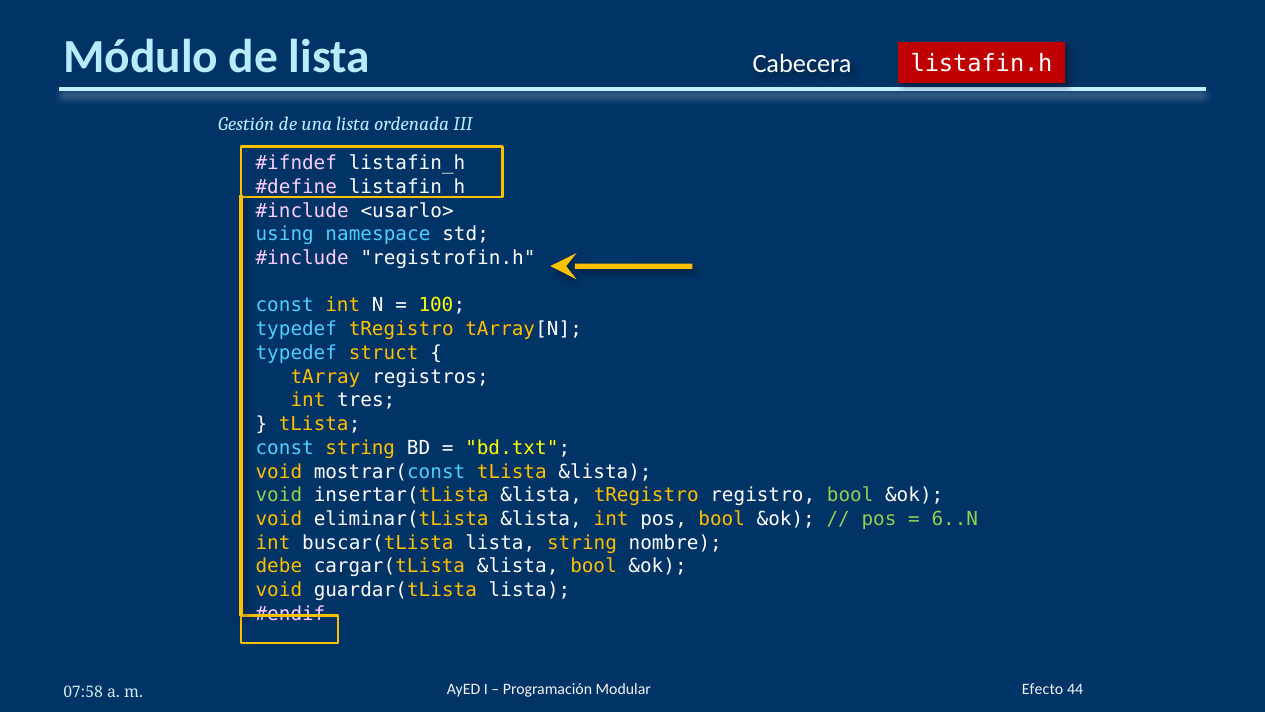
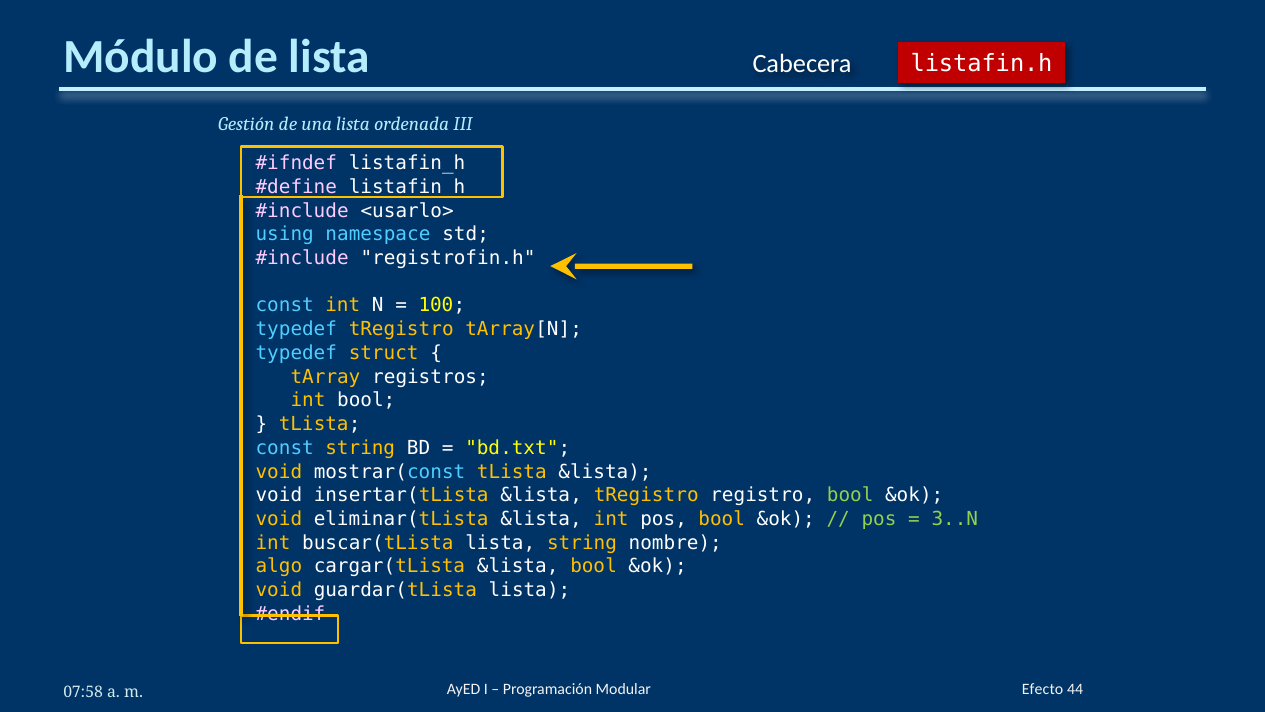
int tres: tres -> bool
void at (279, 495) colour: light green -> white
6..N: 6..N -> 3..N
debe: debe -> algo
